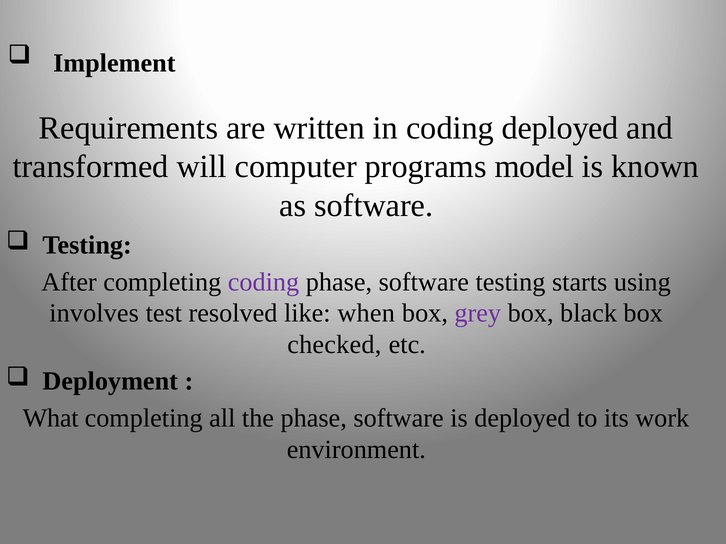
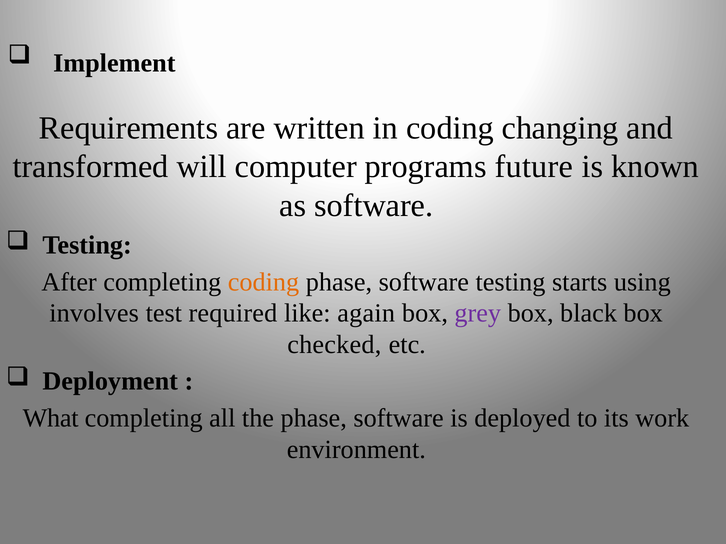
coding deployed: deployed -> changing
model: model -> future
coding at (264, 282) colour: purple -> orange
resolved: resolved -> required
when: when -> again
